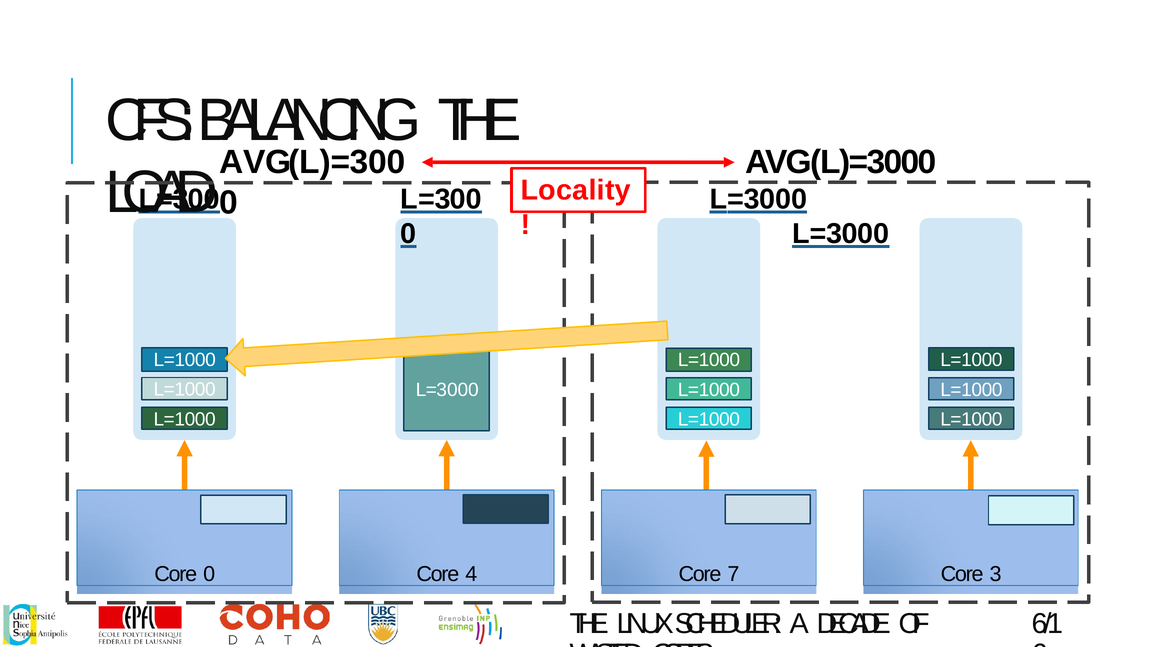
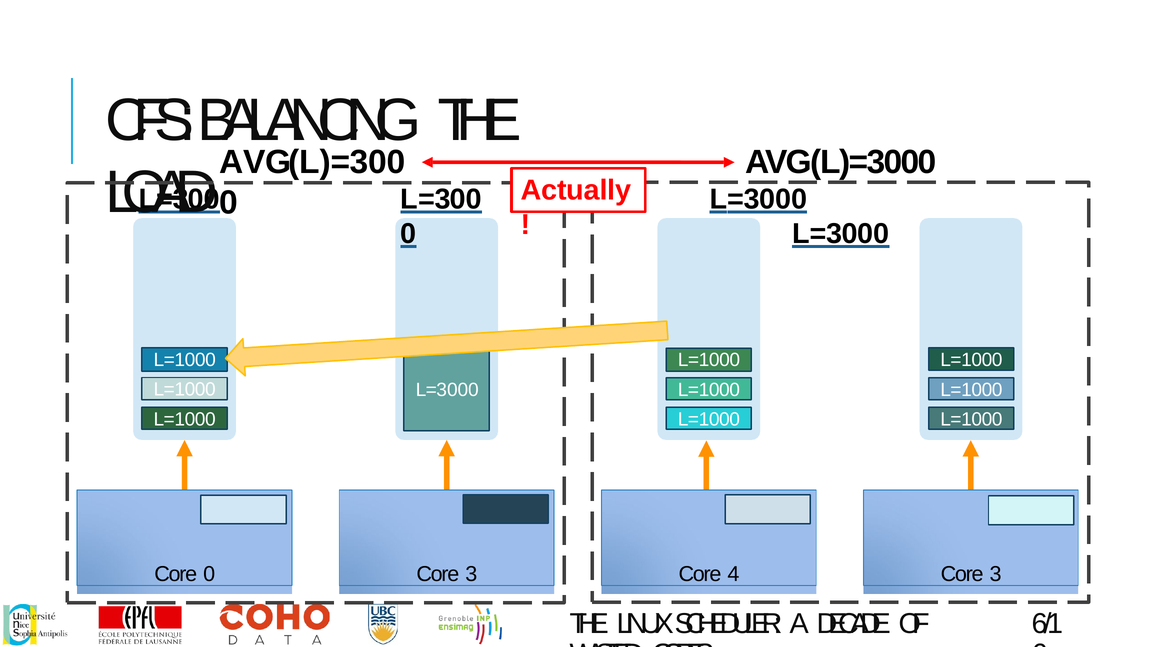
Locality: Locality -> Actually
0 Core 4: 4 -> 3
7: 7 -> 4
